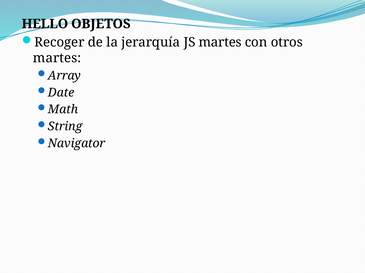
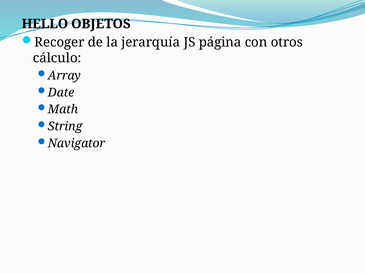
JS martes: martes -> página
martes at (57, 58): martes -> cálculo
